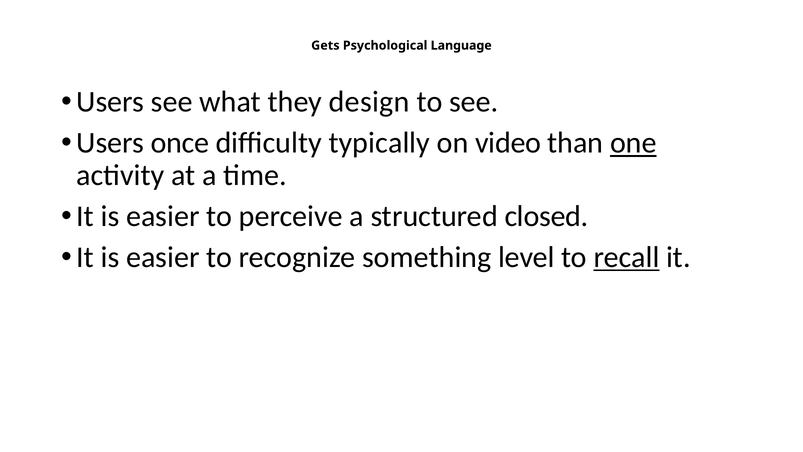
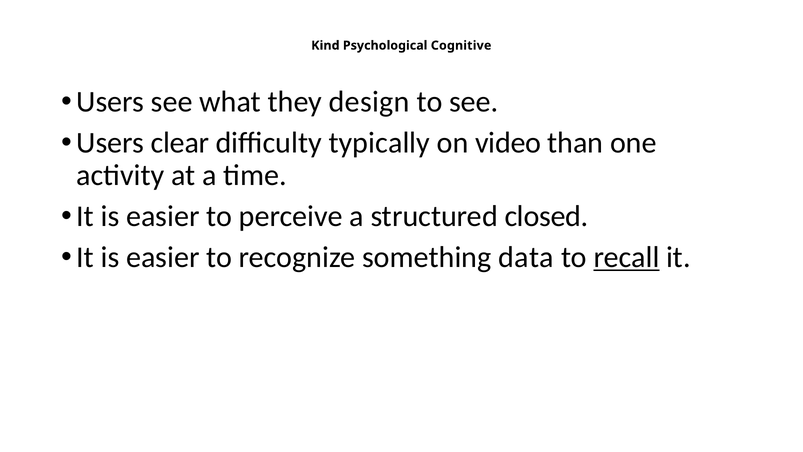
Gets: Gets -> Kind
Language: Language -> Cognitive
once: once -> clear
one underline: present -> none
level: level -> data
